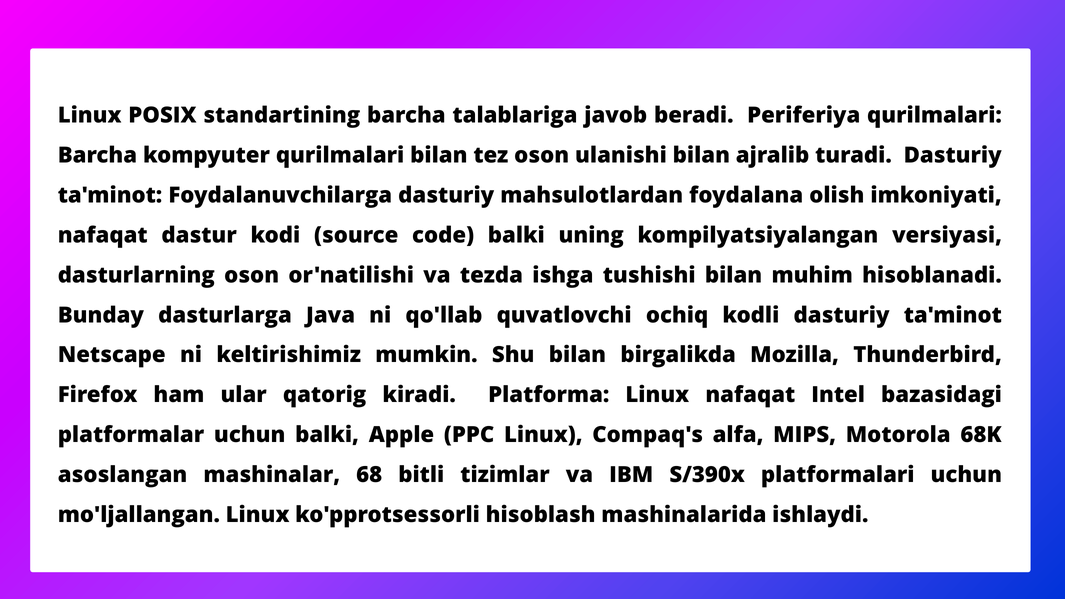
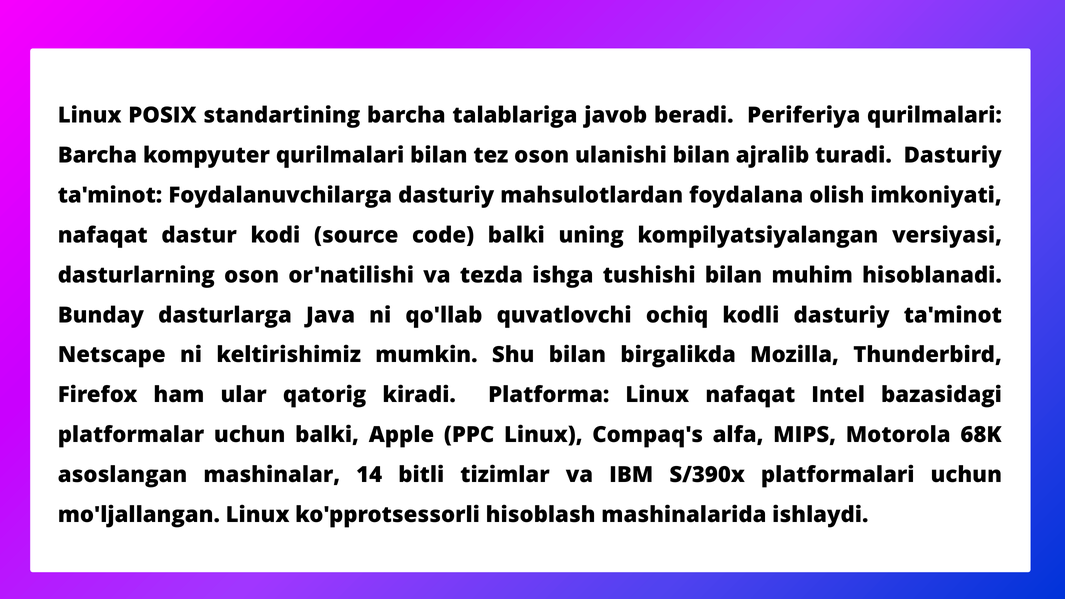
68: 68 -> 14
